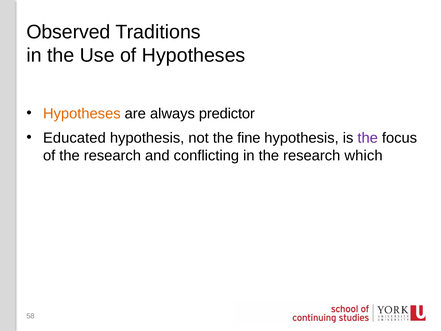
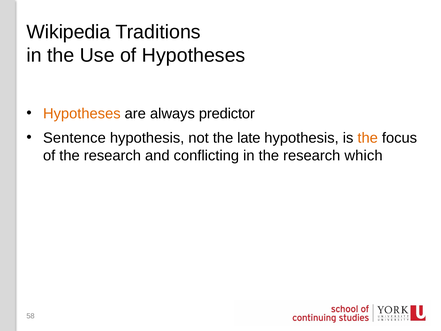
Observed: Observed -> Wikipedia
Educated: Educated -> Sentence
fine: fine -> late
the at (368, 138) colour: purple -> orange
